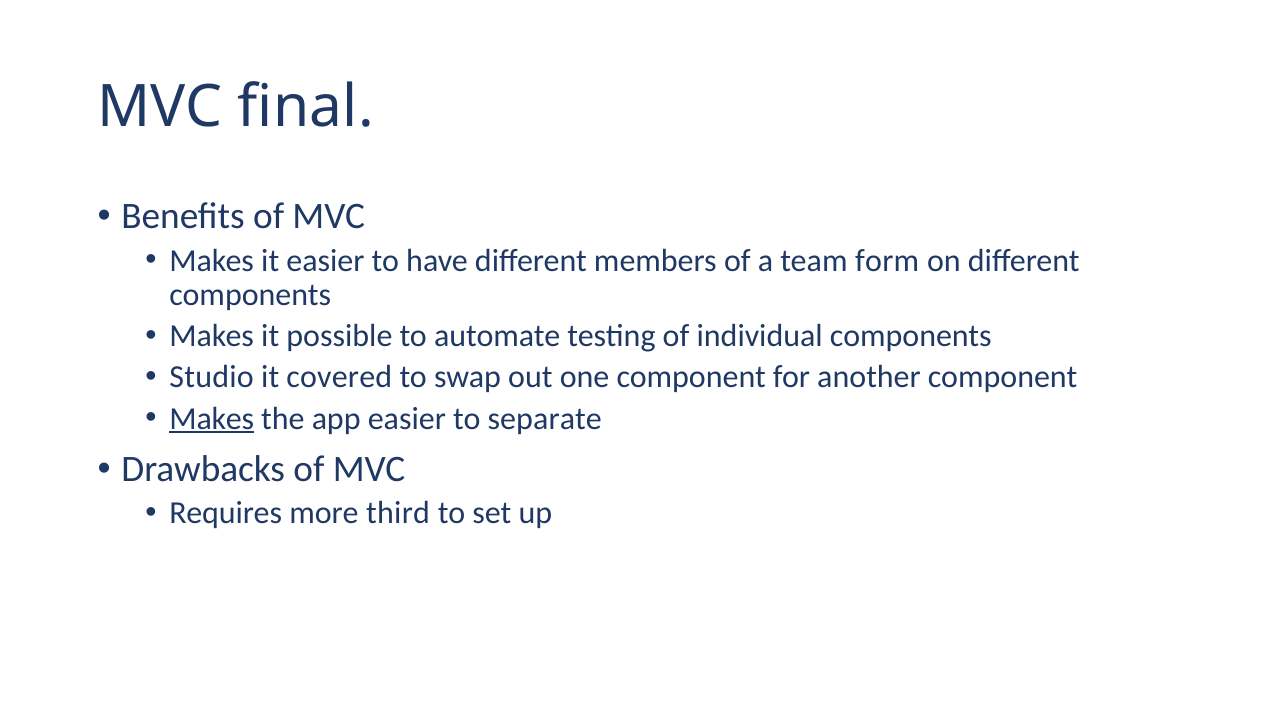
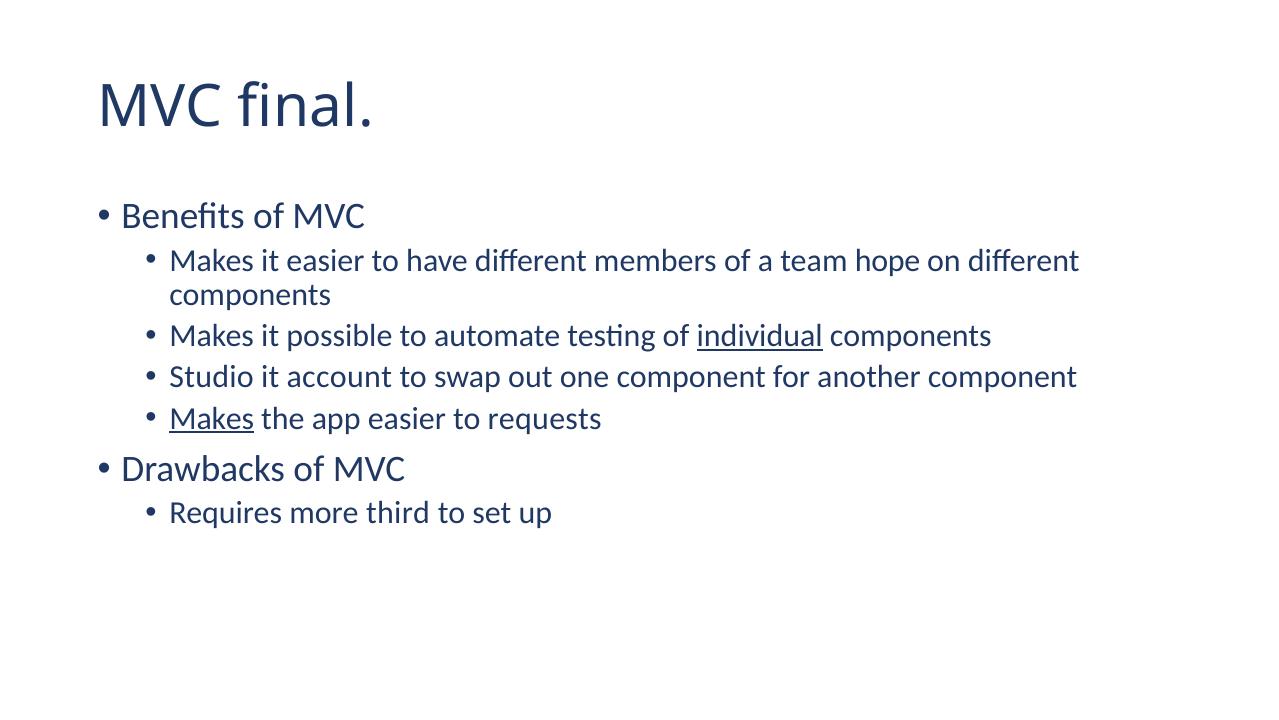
form: form -> hope
individual underline: none -> present
covered: covered -> account
separate: separate -> requests
